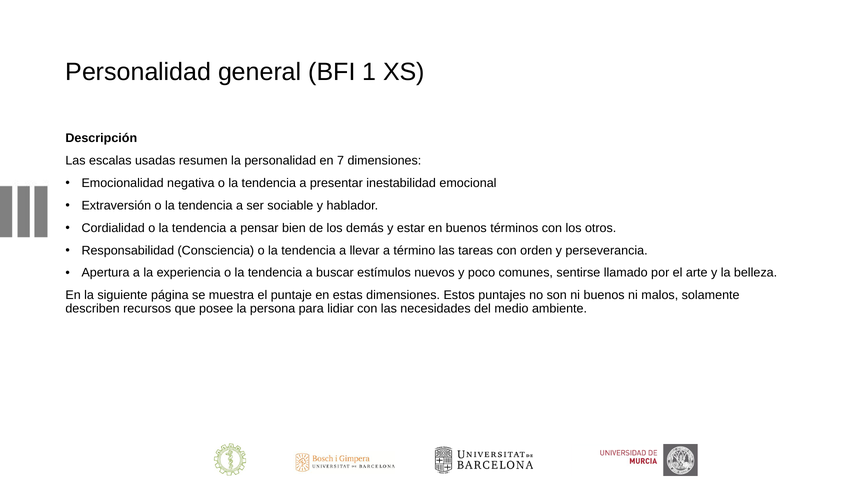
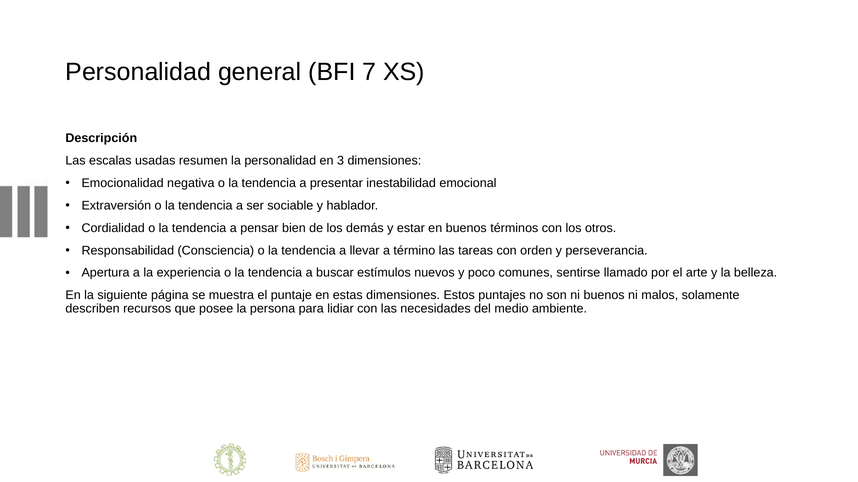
1: 1 -> 7
7: 7 -> 3
